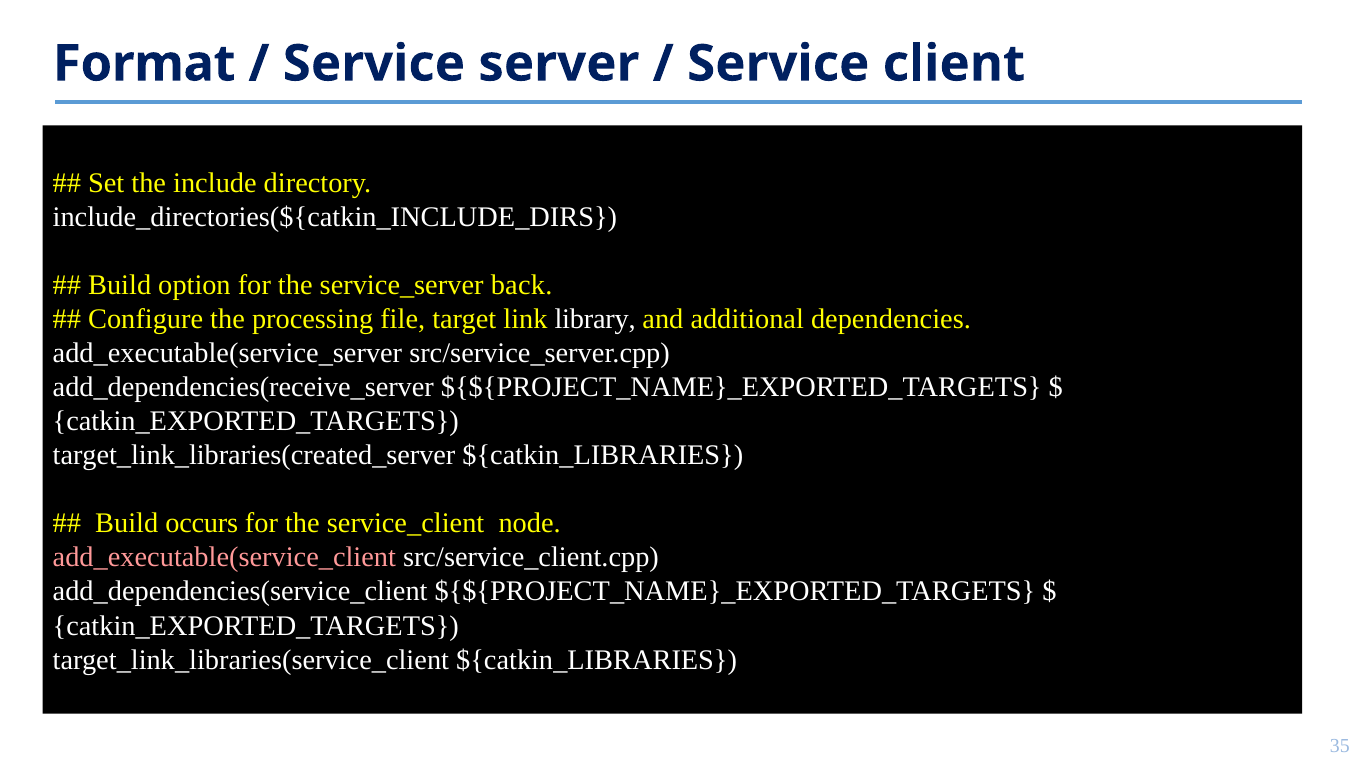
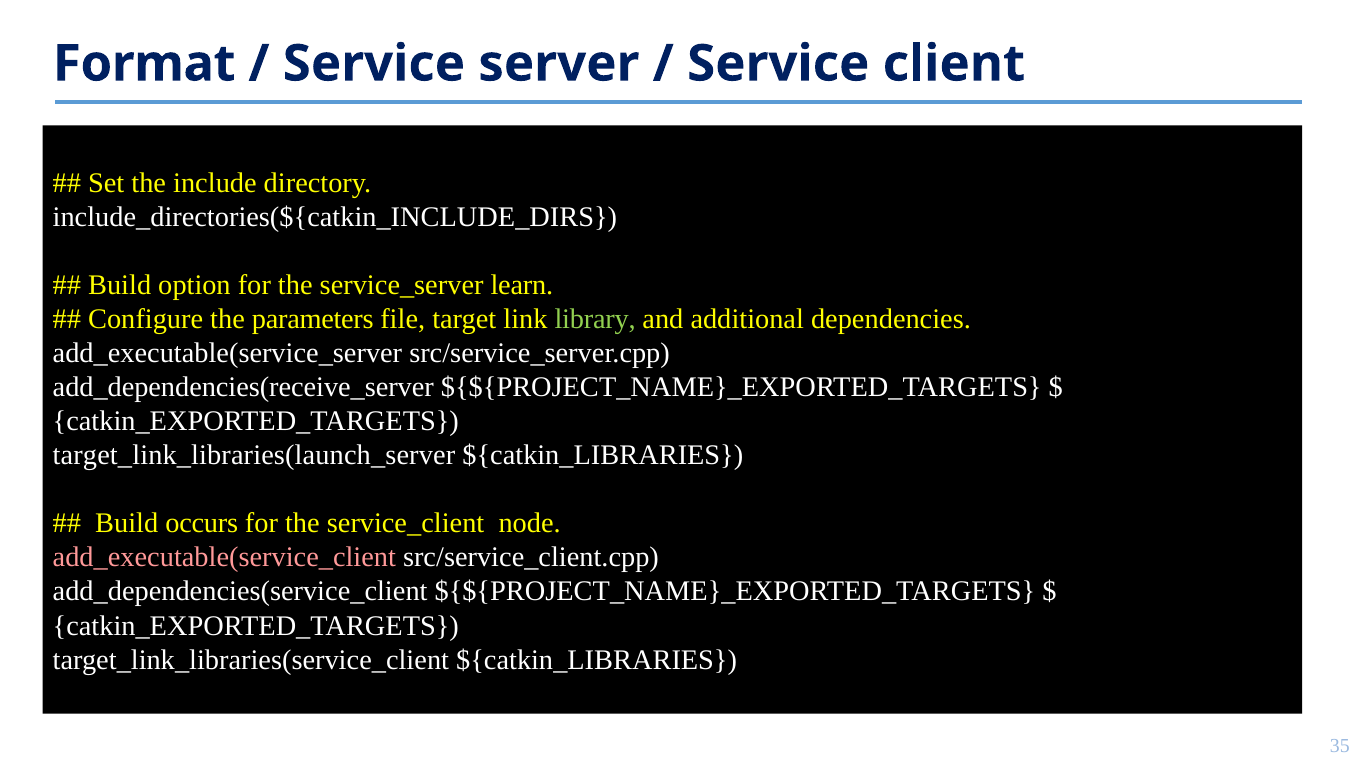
back: back -> learn
processing: processing -> parameters
library colour: white -> light green
target_link_libraries(created_server: target_link_libraries(created_server -> target_link_libraries(launch_server
